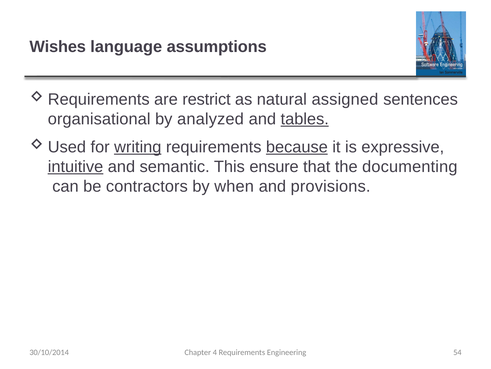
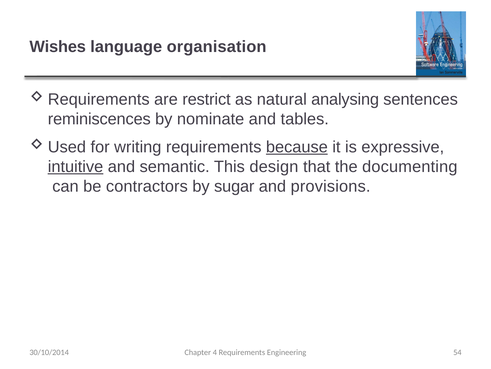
assumptions: assumptions -> organisation
assigned: assigned -> analysing
organisational: organisational -> reminiscences
analyzed: analyzed -> nominate
tables underline: present -> none
writing underline: present -> none
ensure: ensure -> design
when: when -> sugar
